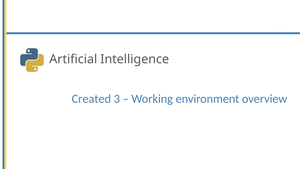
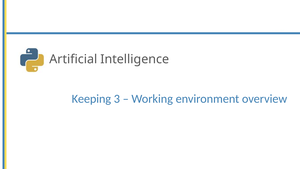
Created: Created -> Keeping
